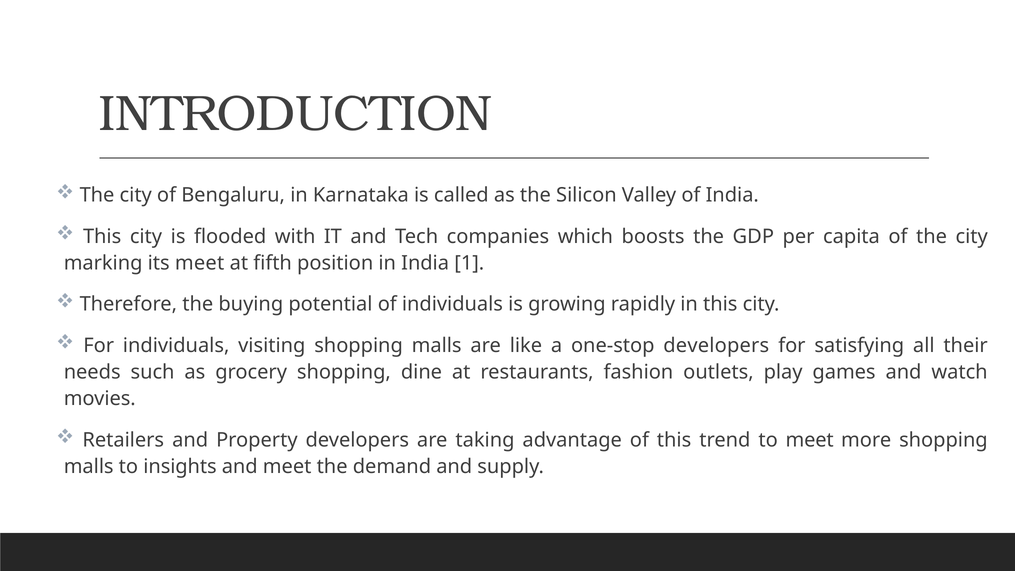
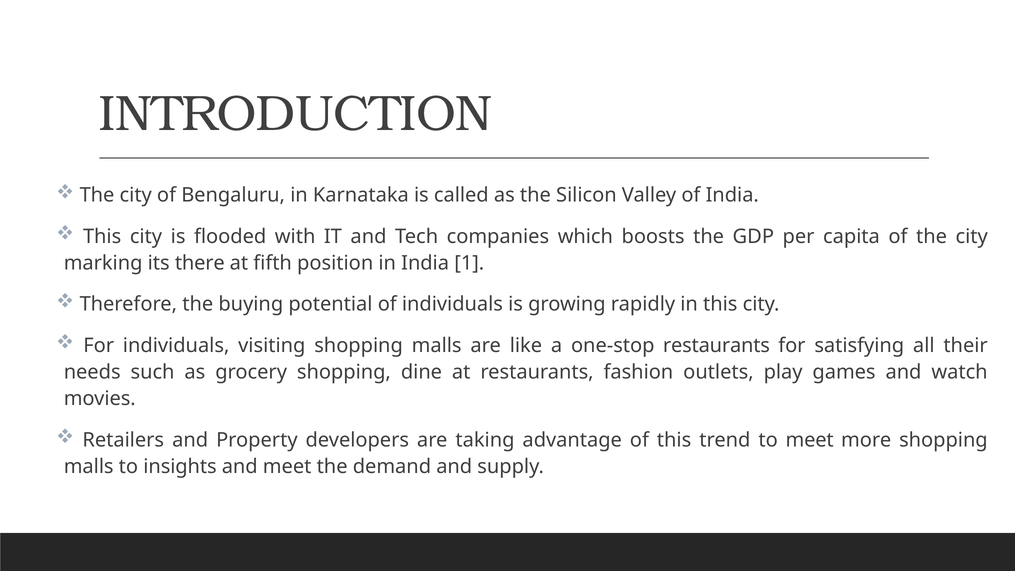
its meet: meet -> there
one-stop developers: developers -> restaurants
